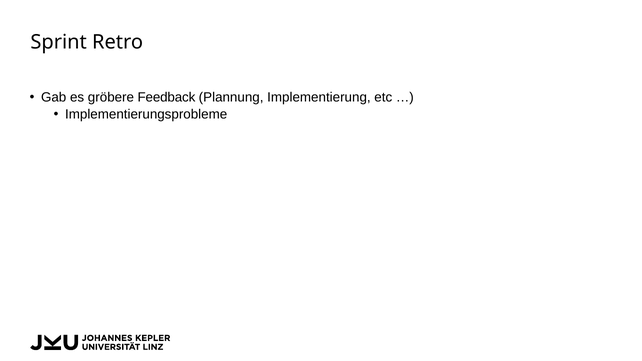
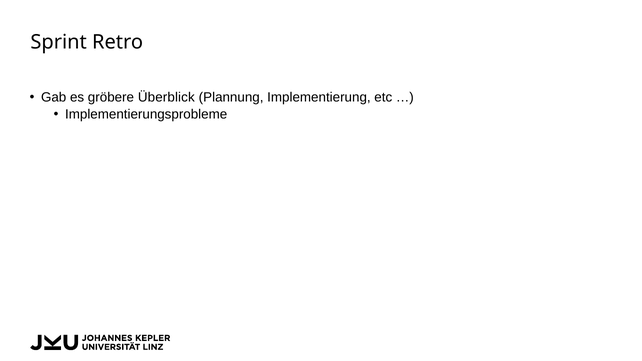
Feedback: Feedback -> Überblick
